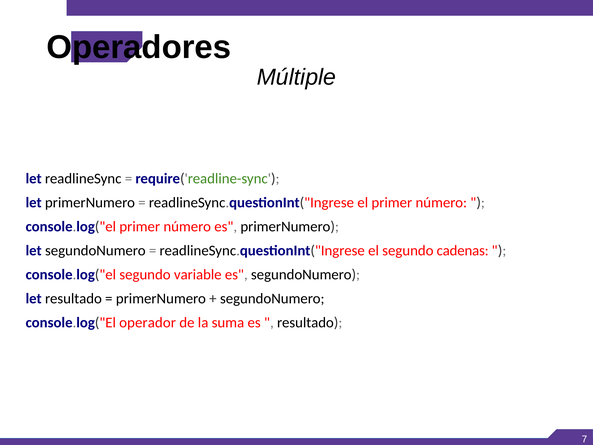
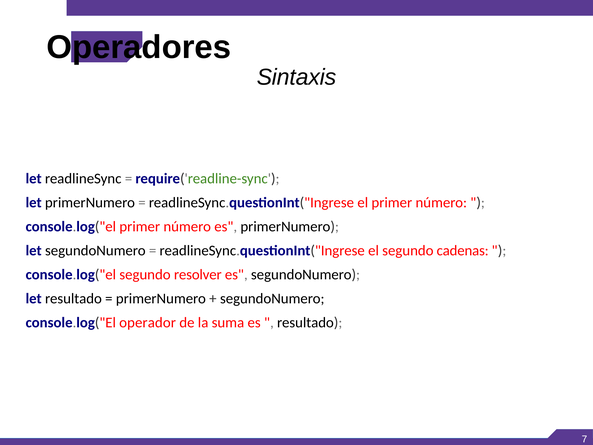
Múltiple: Múltiple -> Sintaxis
variable: variable -> resolver
